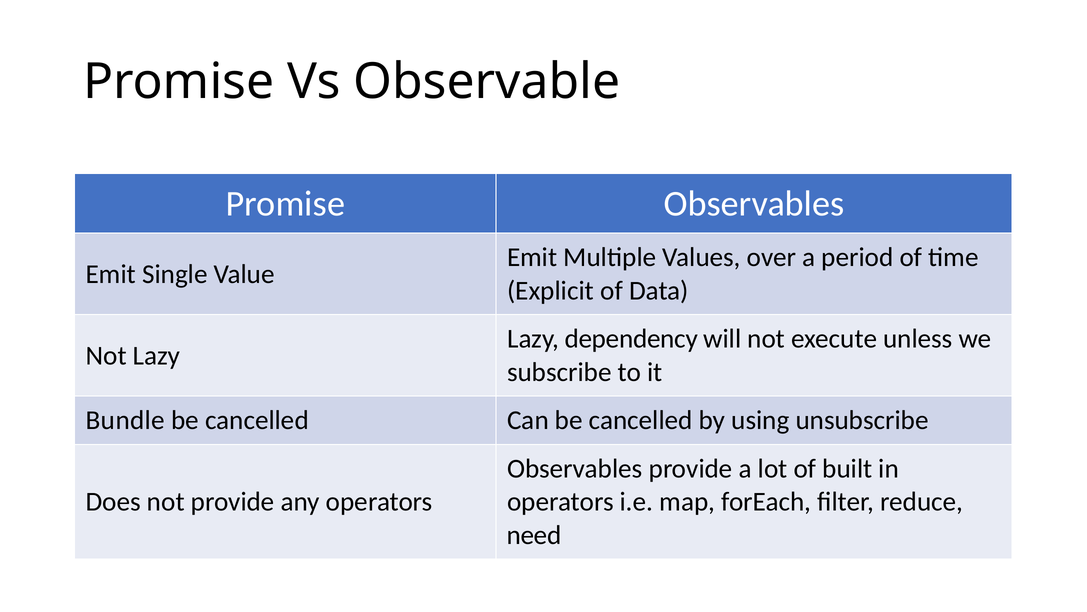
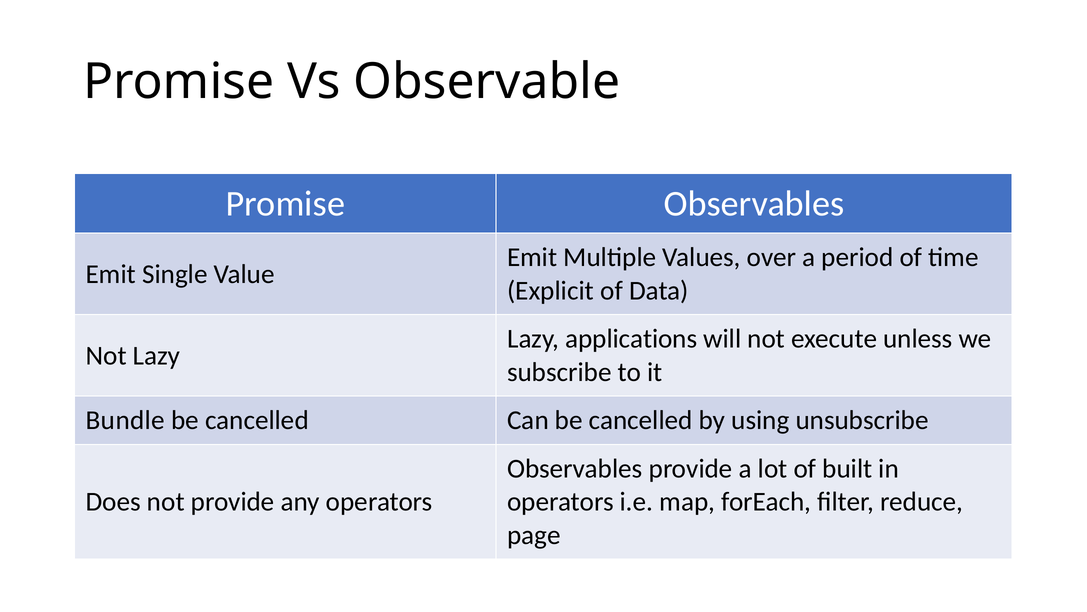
dependency: dependency -> applications
need: need -> page
